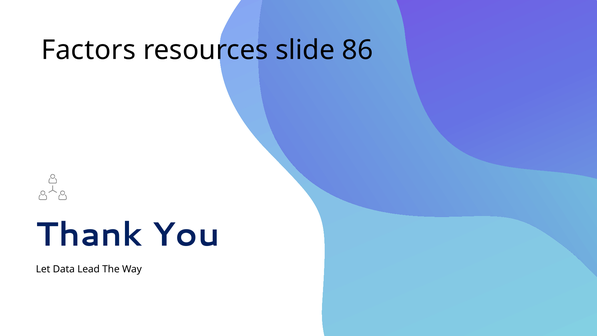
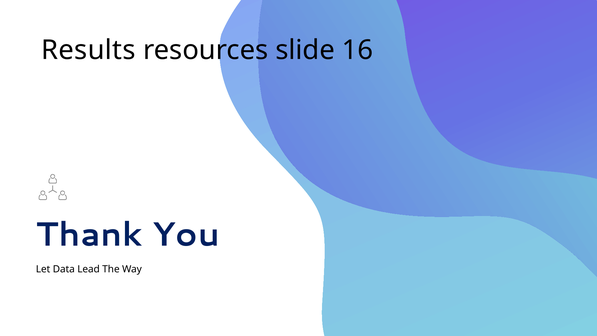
Factors: Factors -> Results
86: 86 -> 16
